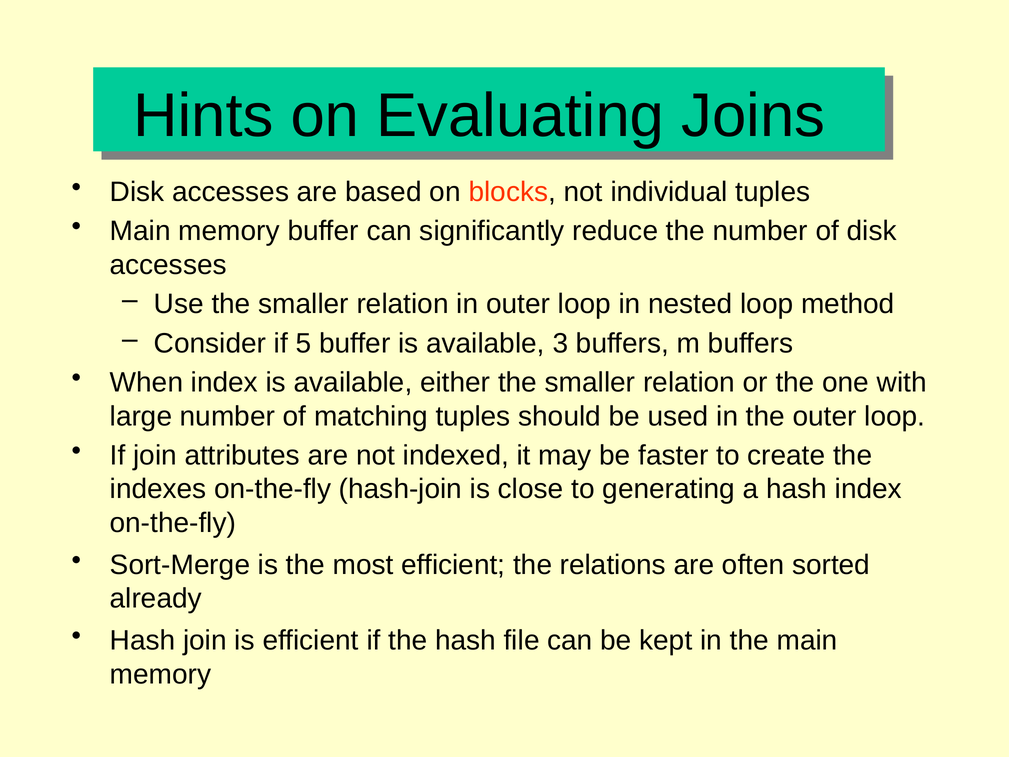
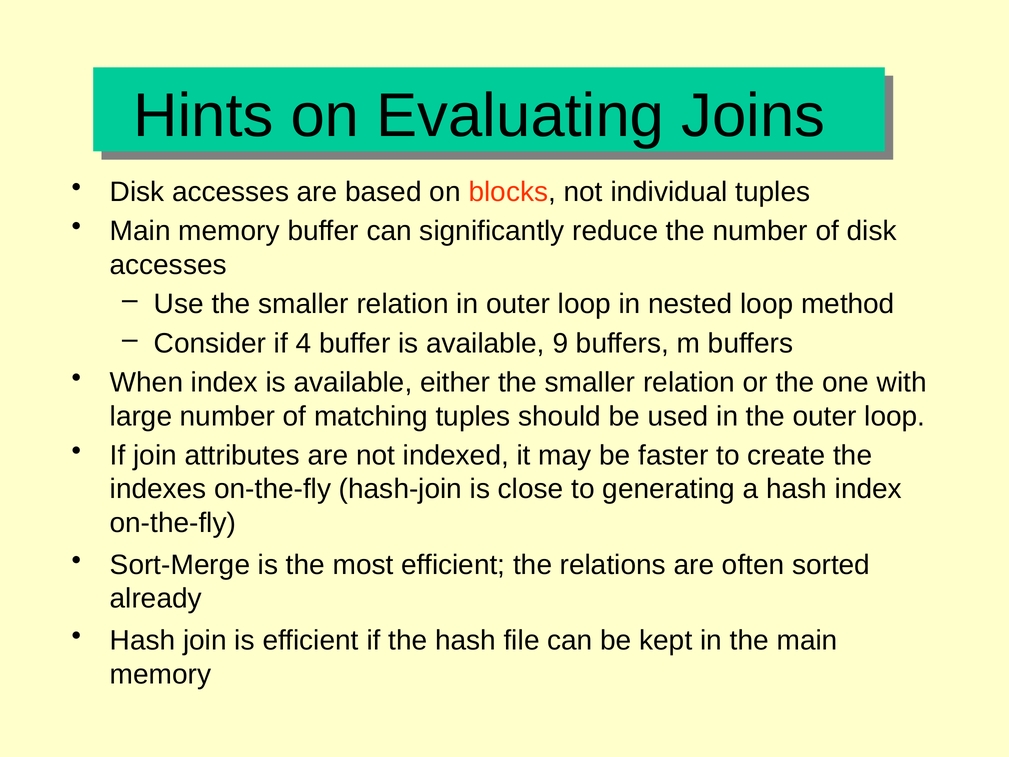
5: 5 -> 4
3: 3 -> 9
